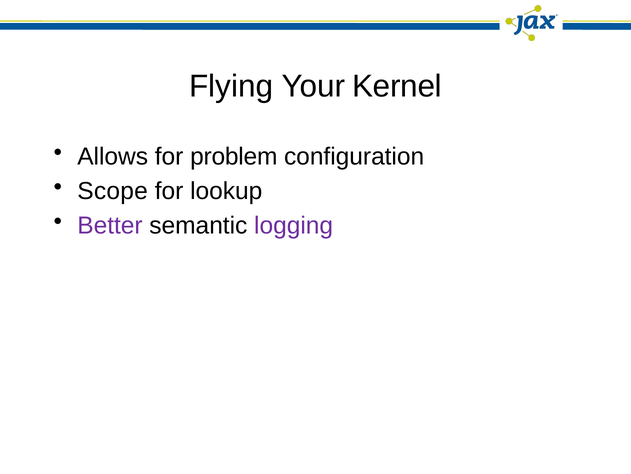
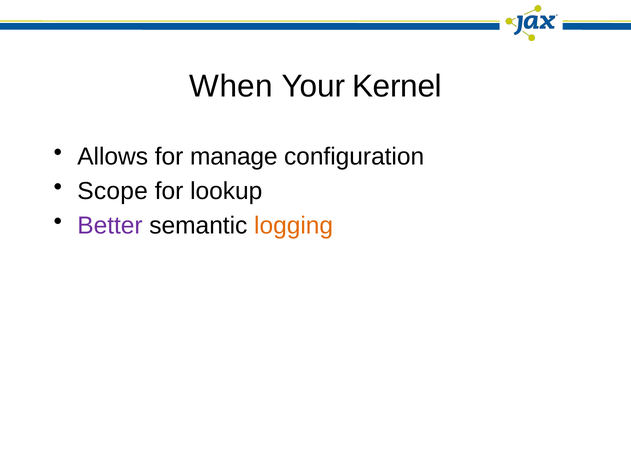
Flying: Flying -> When
problem: problem -> manage
logging colour: purple -> orange
